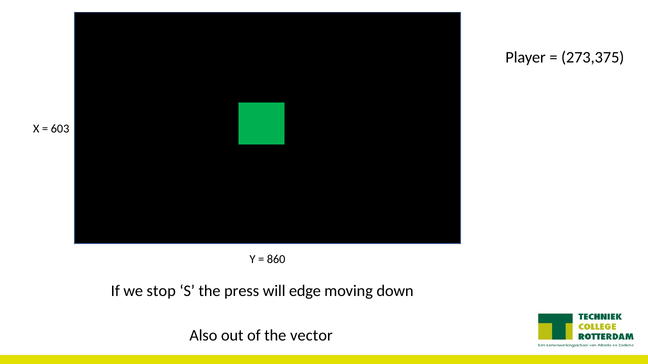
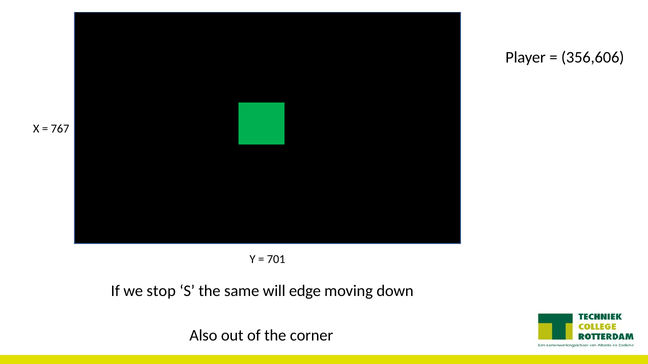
273,375: 273,375 -> 356,606
603: 603 -> 767
860: 860 -> 701
press: press -> same
vector: vector -> corner
